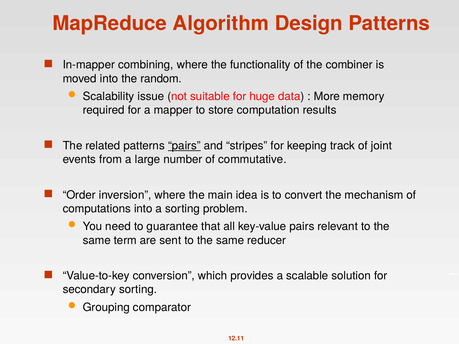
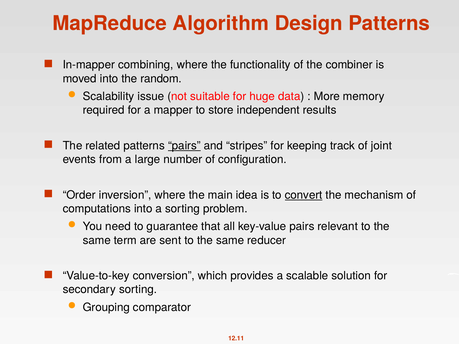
computation: computation -> independent
commutative: commutative -> configuration
convert underline: none -> present
